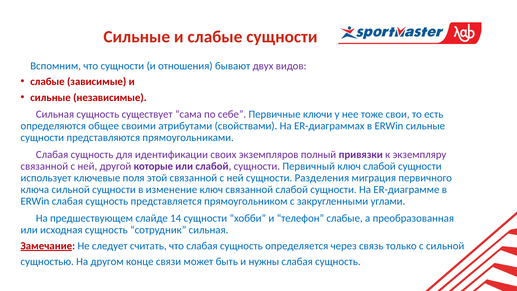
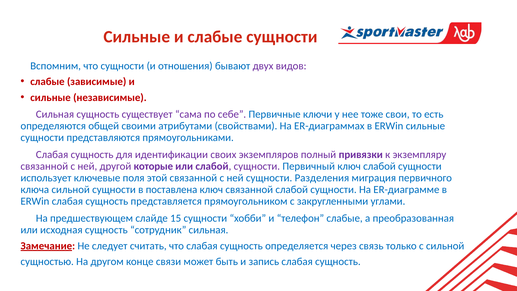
общее: общее -> общей
изменение: изменение -> поставлена
14: 14 -> 15
нужны: нужны -> запись
